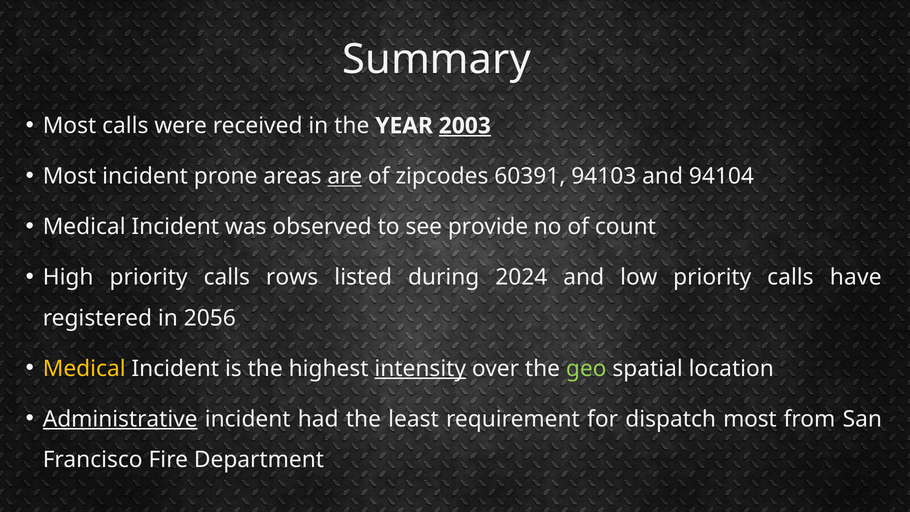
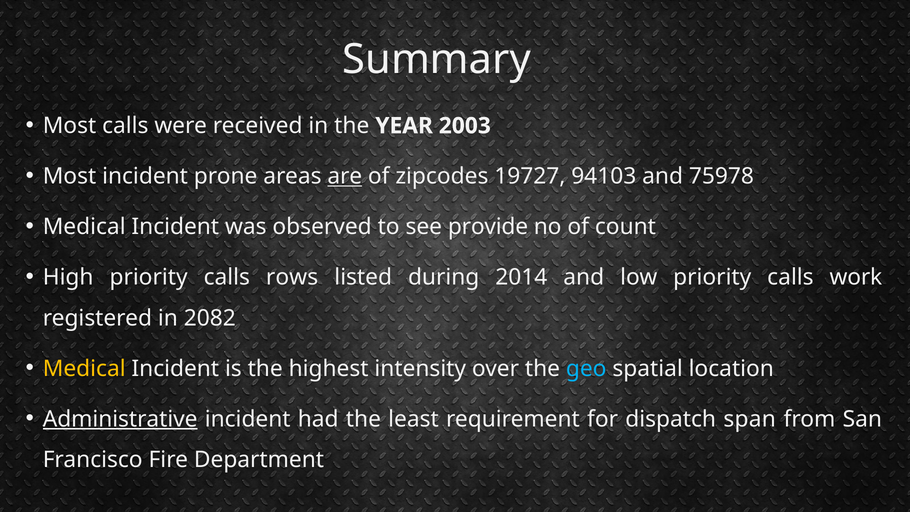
2003 underline: present -> none
60391: 60391 -> 19727
94104: 94104 -> 75978
2024: 2024 -> 2014
have: have -> work
2056: 2056 -> 2082
intensity underline: present -> none
geo colour: light green -> light blue
dispatch most: most -> span
